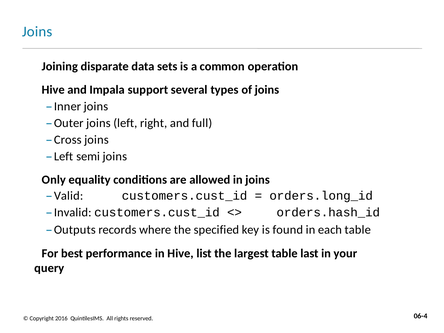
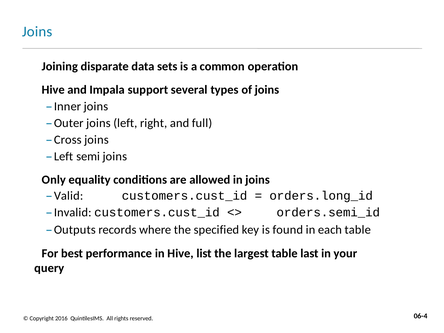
orders.hash_id: orders.hash_id -> orders.semi_id
